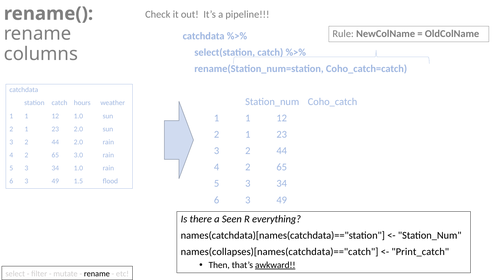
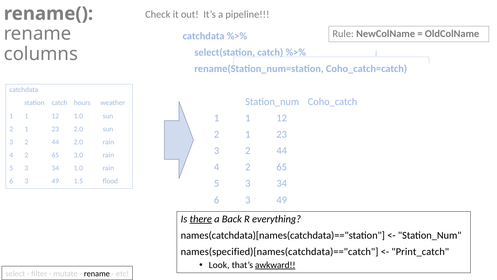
there underline: none -> present
Seen: Seen -> Back
names(collapses)[names(catchdata)=="catch: names(collapses)[names(catchdata)=="catch -> names(specified)[names(catchdata)=="catch
Then: Then -> Look
